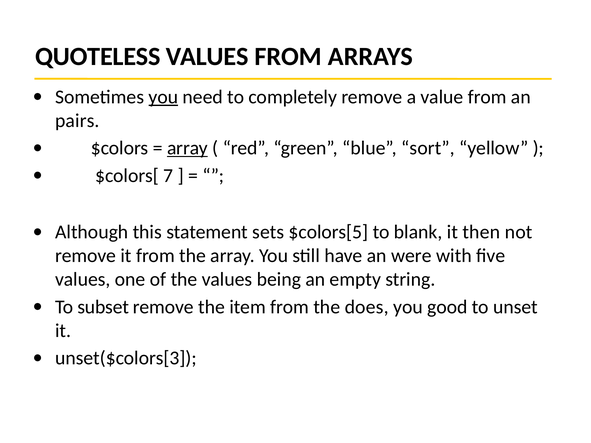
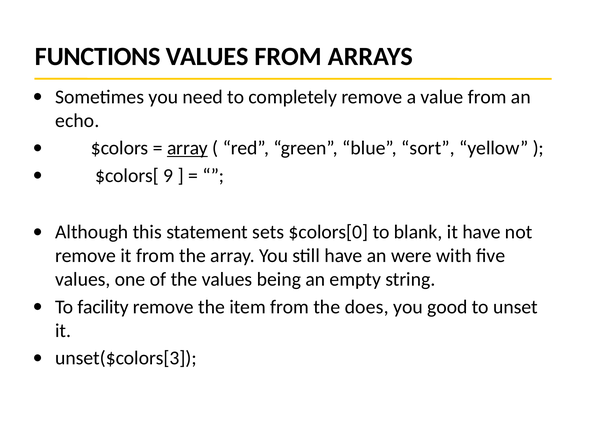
QUOTELESS: QUOTELESS -> FUNCTIONS
you at (163, 97) underline: present -> none
pairs: pairs -> echo
7: 7 -> 9
$colors[5: $colors[5 -> $colors[0
it then: then -> have
subset: subset -> facility
